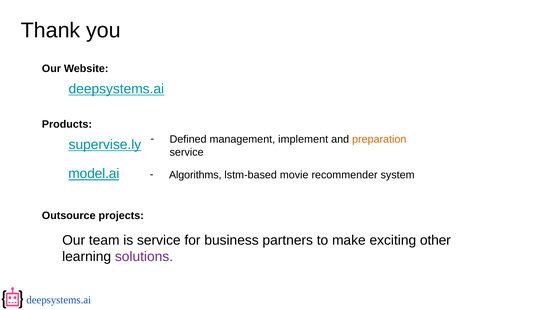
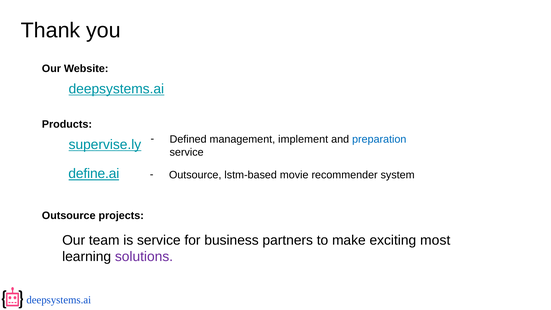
preparation colour: orange -> blue
model.ai: model.ai -> define.ai
Algorithms at (195, 175): Algorithms -> Outsource
other: other -> most
